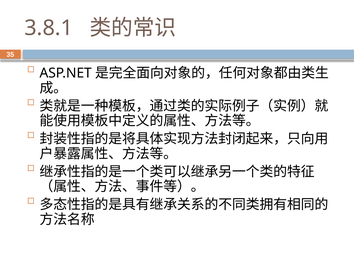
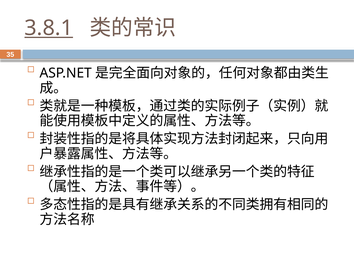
3.8.1 underline: none -> present
